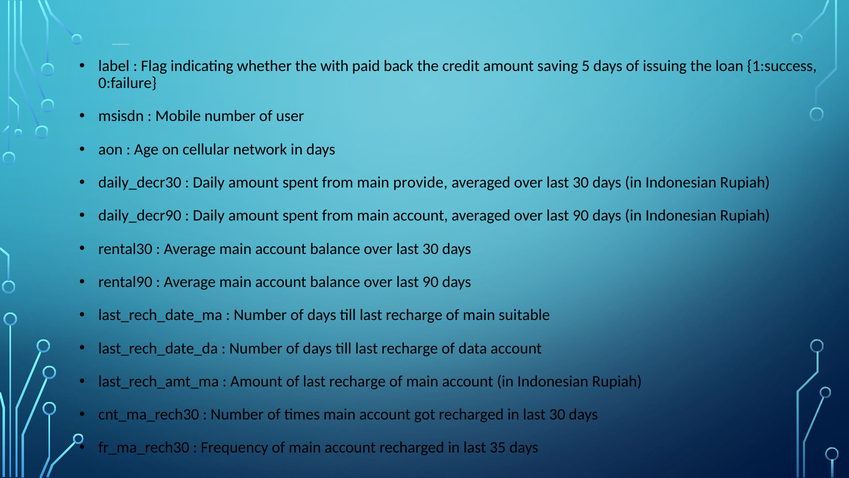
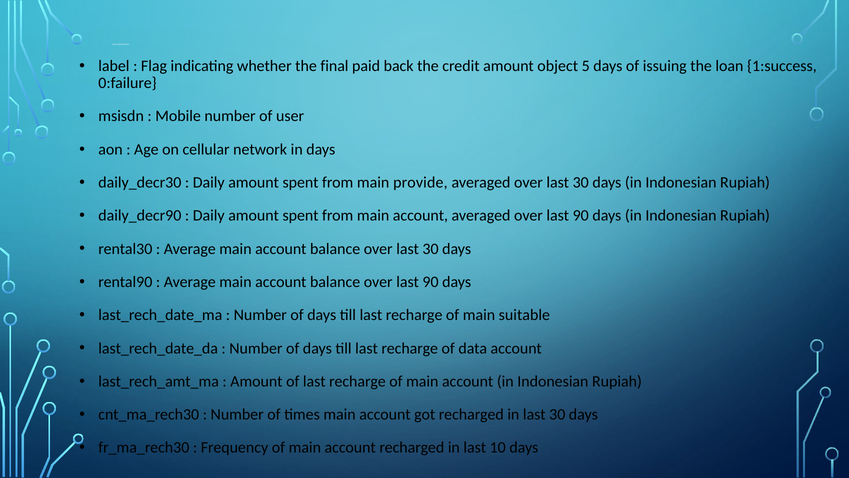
with: with -> final
saving: saving -> object
35: 35 -> 10
